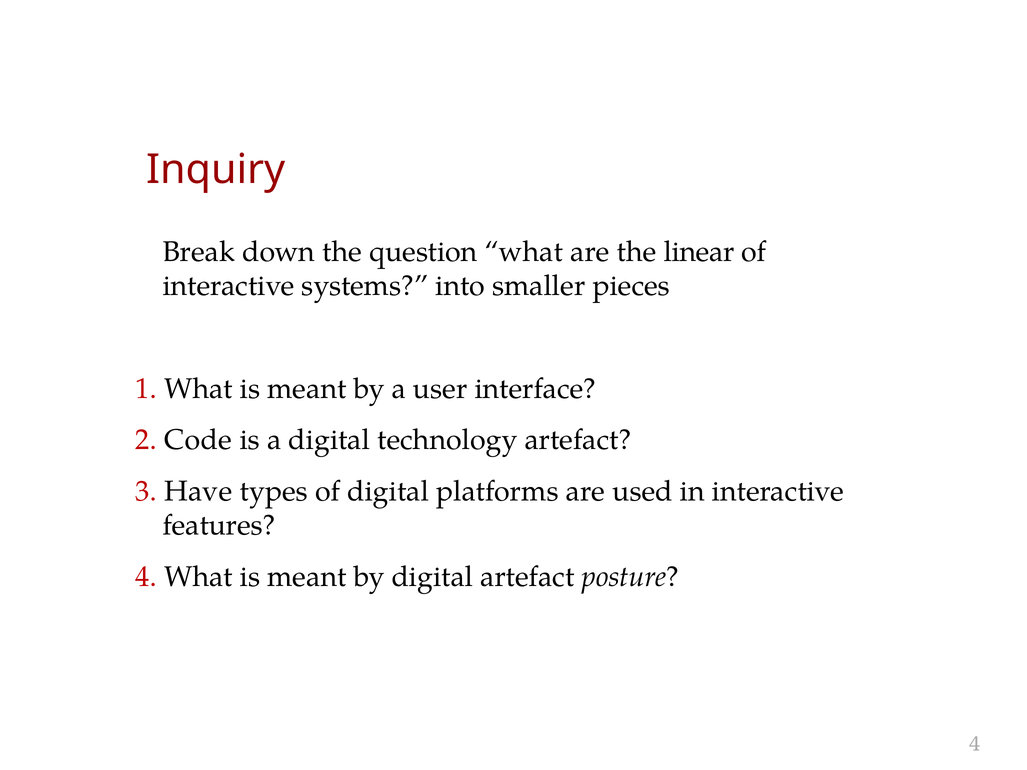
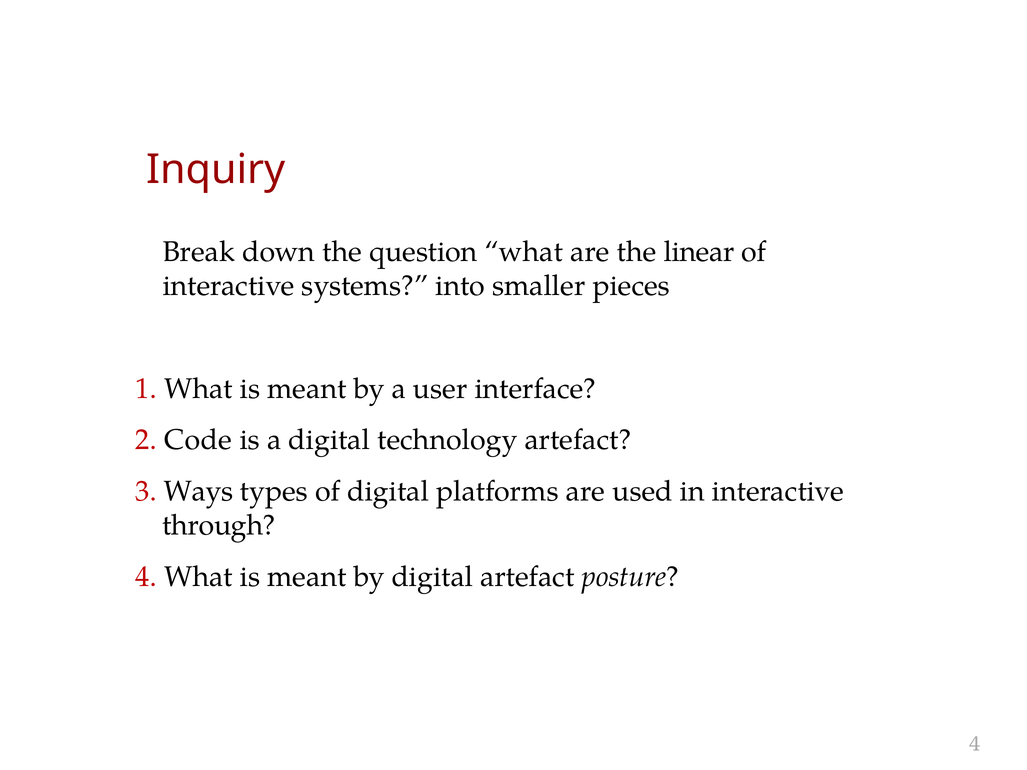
Have: Have -> Ways
features: features -> through
